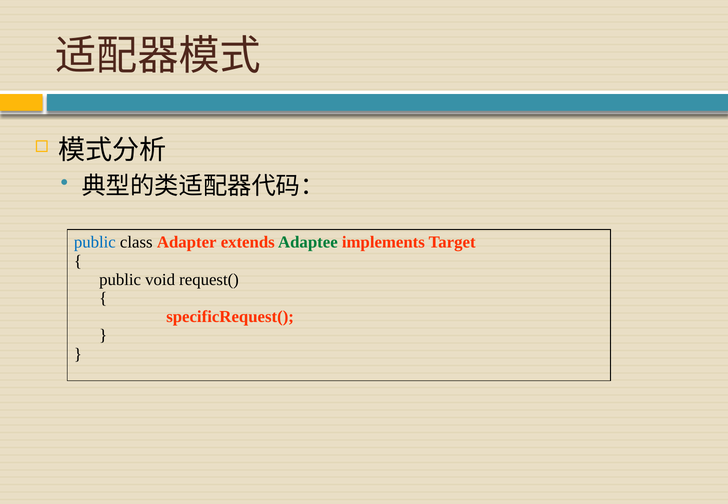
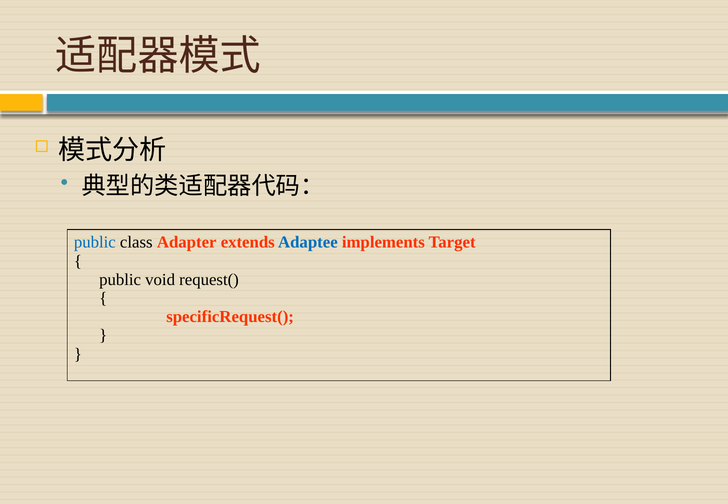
Adaptee colour: green -> blue
